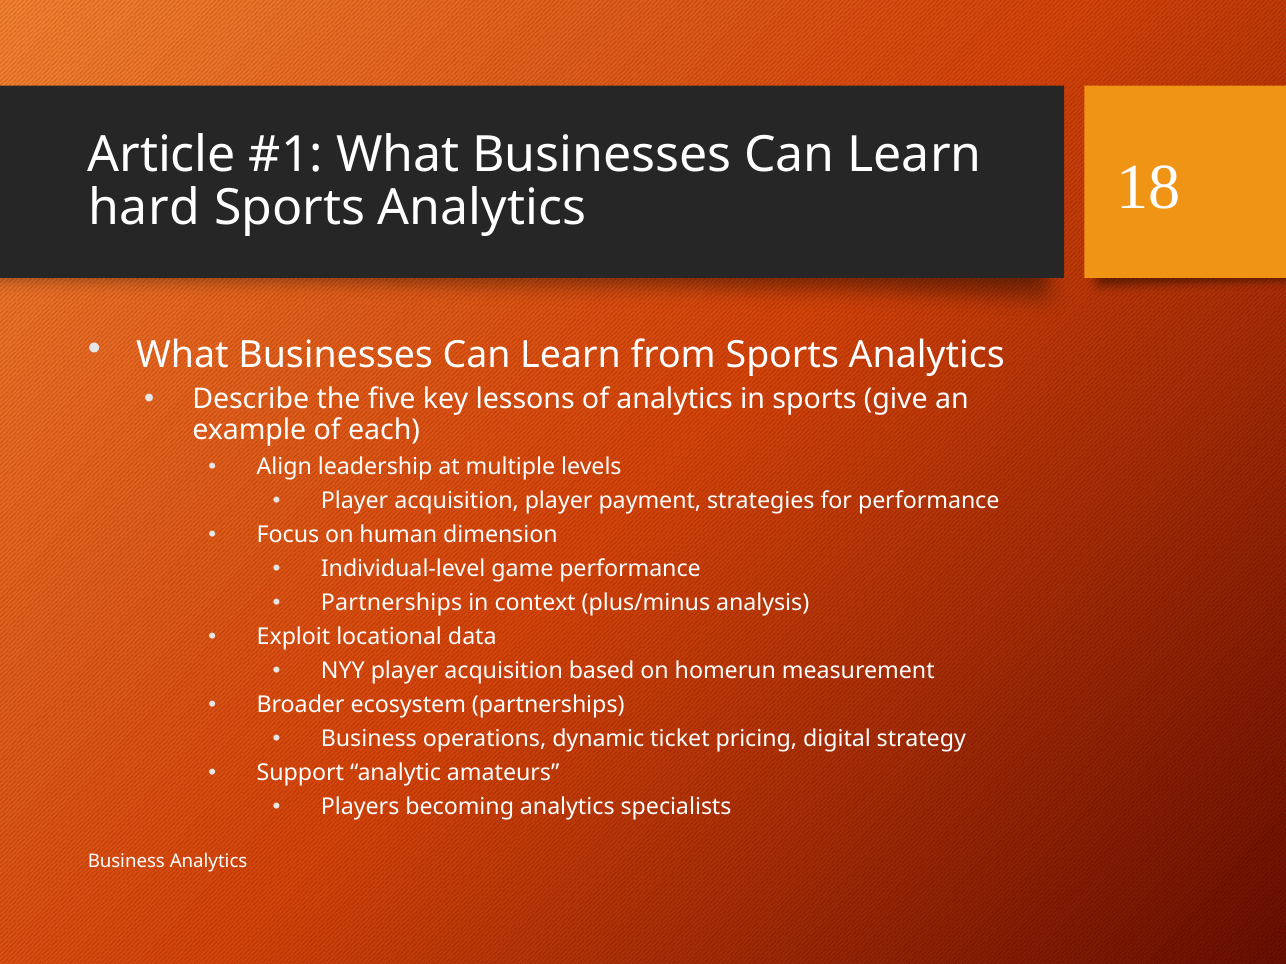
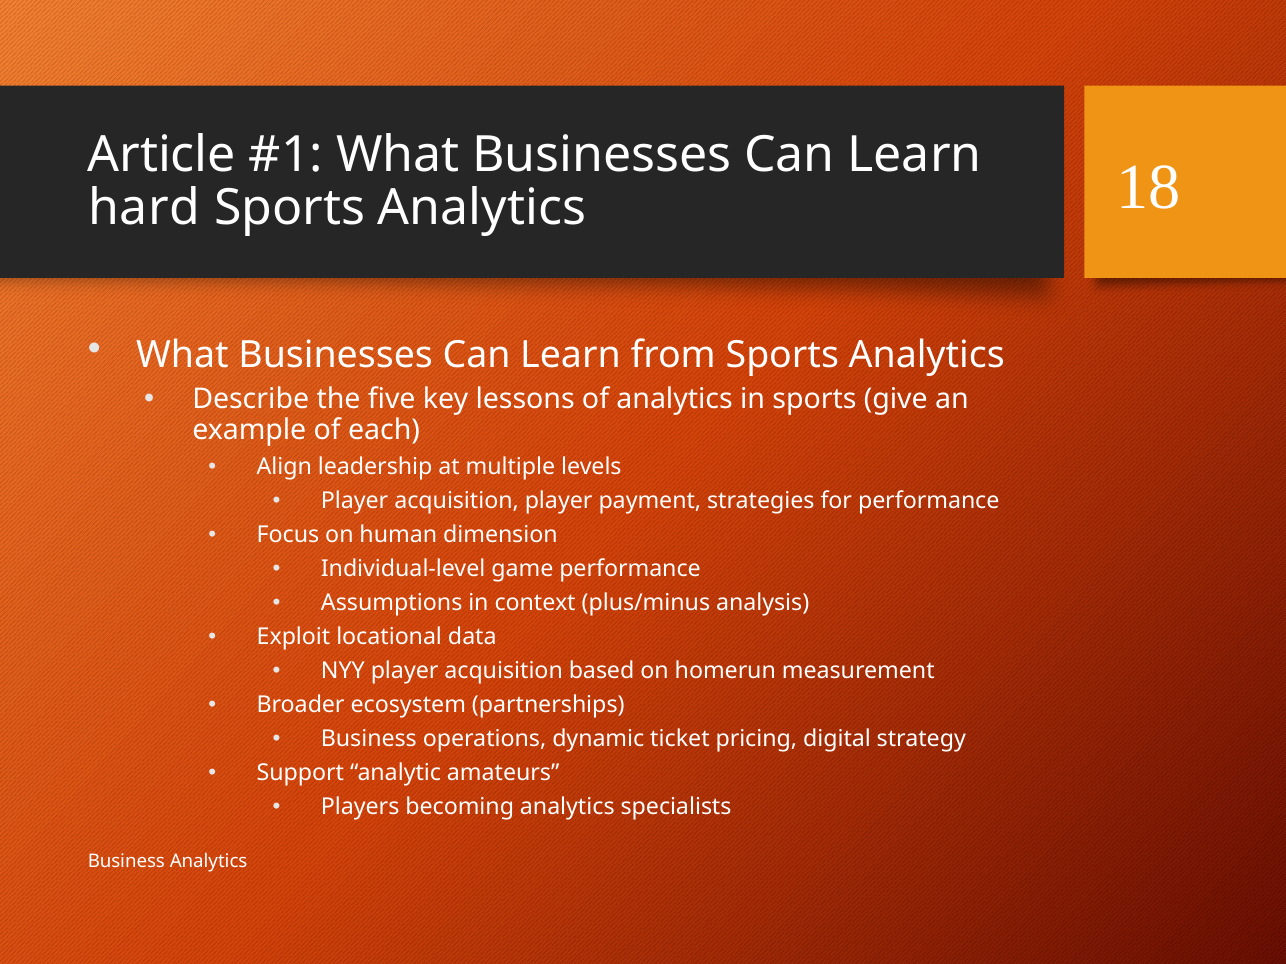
Partnerships at (392, 604): Partnerships -> Assumptions
